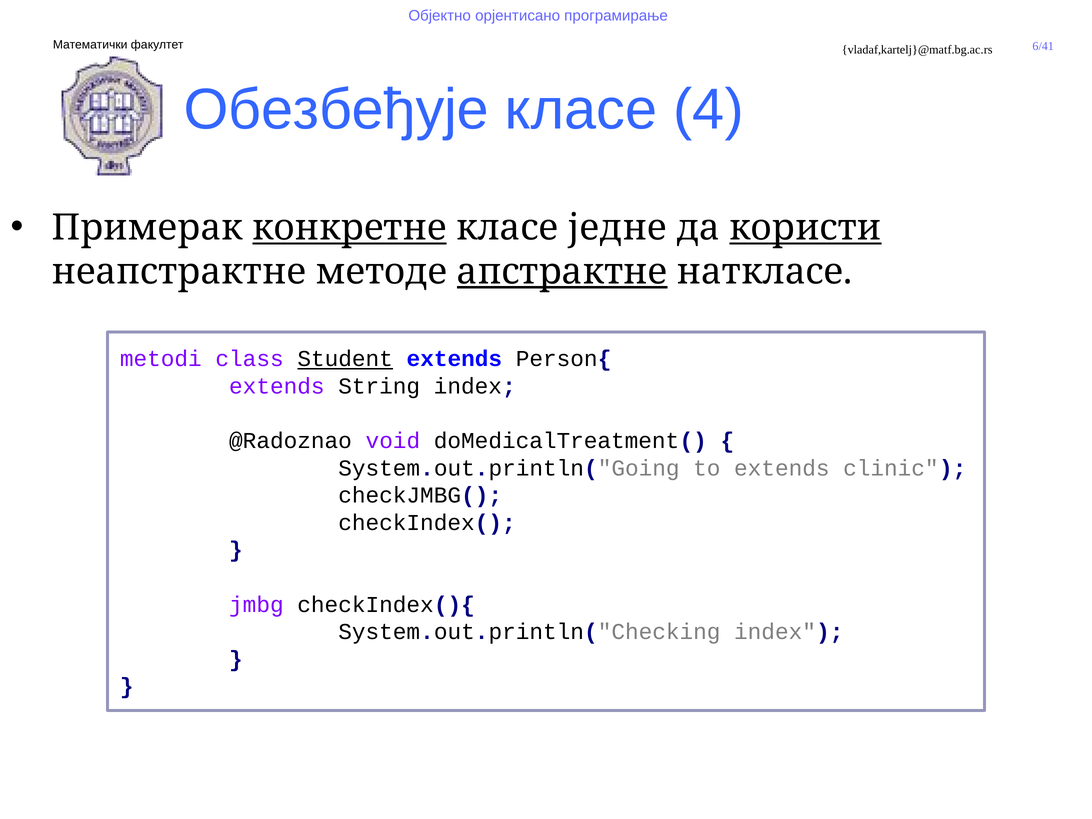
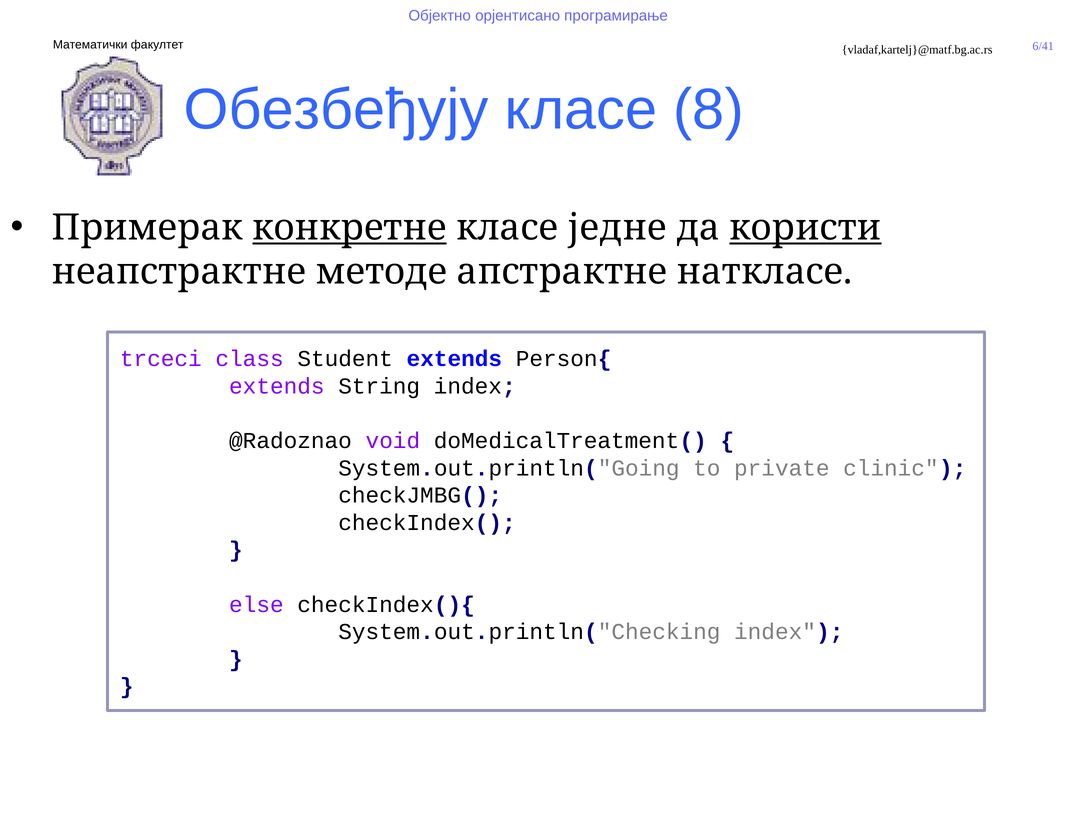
Обезбеђује: Обезбеђује -> Обезбеђују
4: 4 -> 8
апстрактне underline: present -> none
metodi: metodi -> trceci
Student underline: present -> none
to extends: extends -> private
jmbg: jmbg -> else
